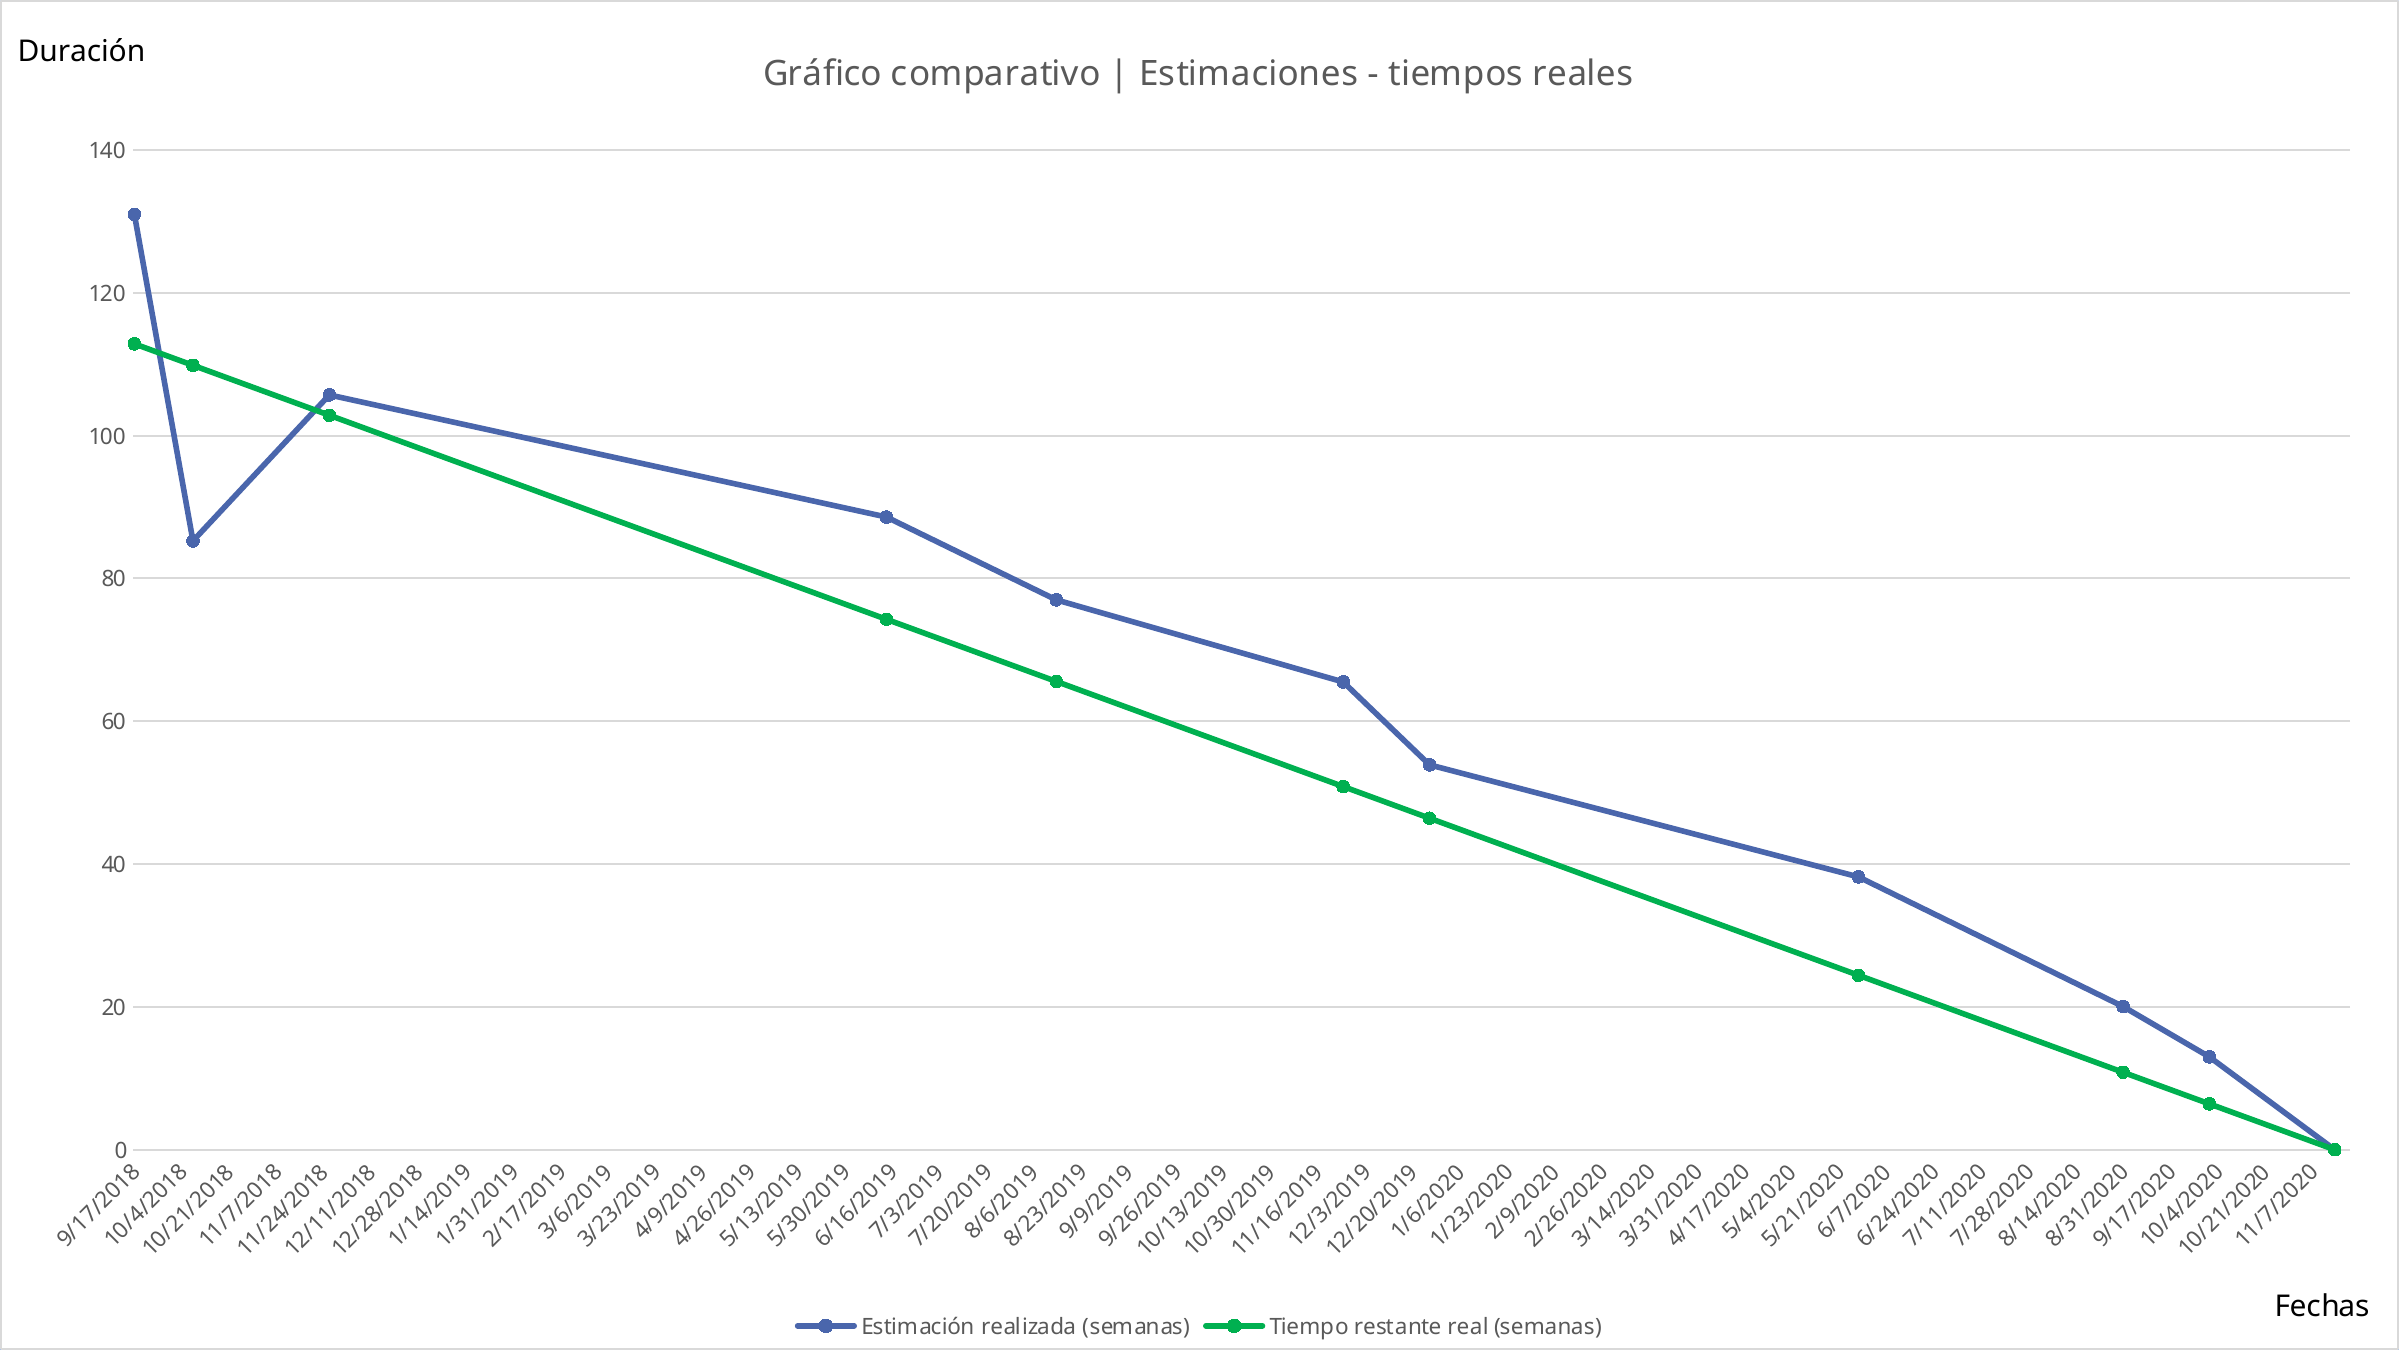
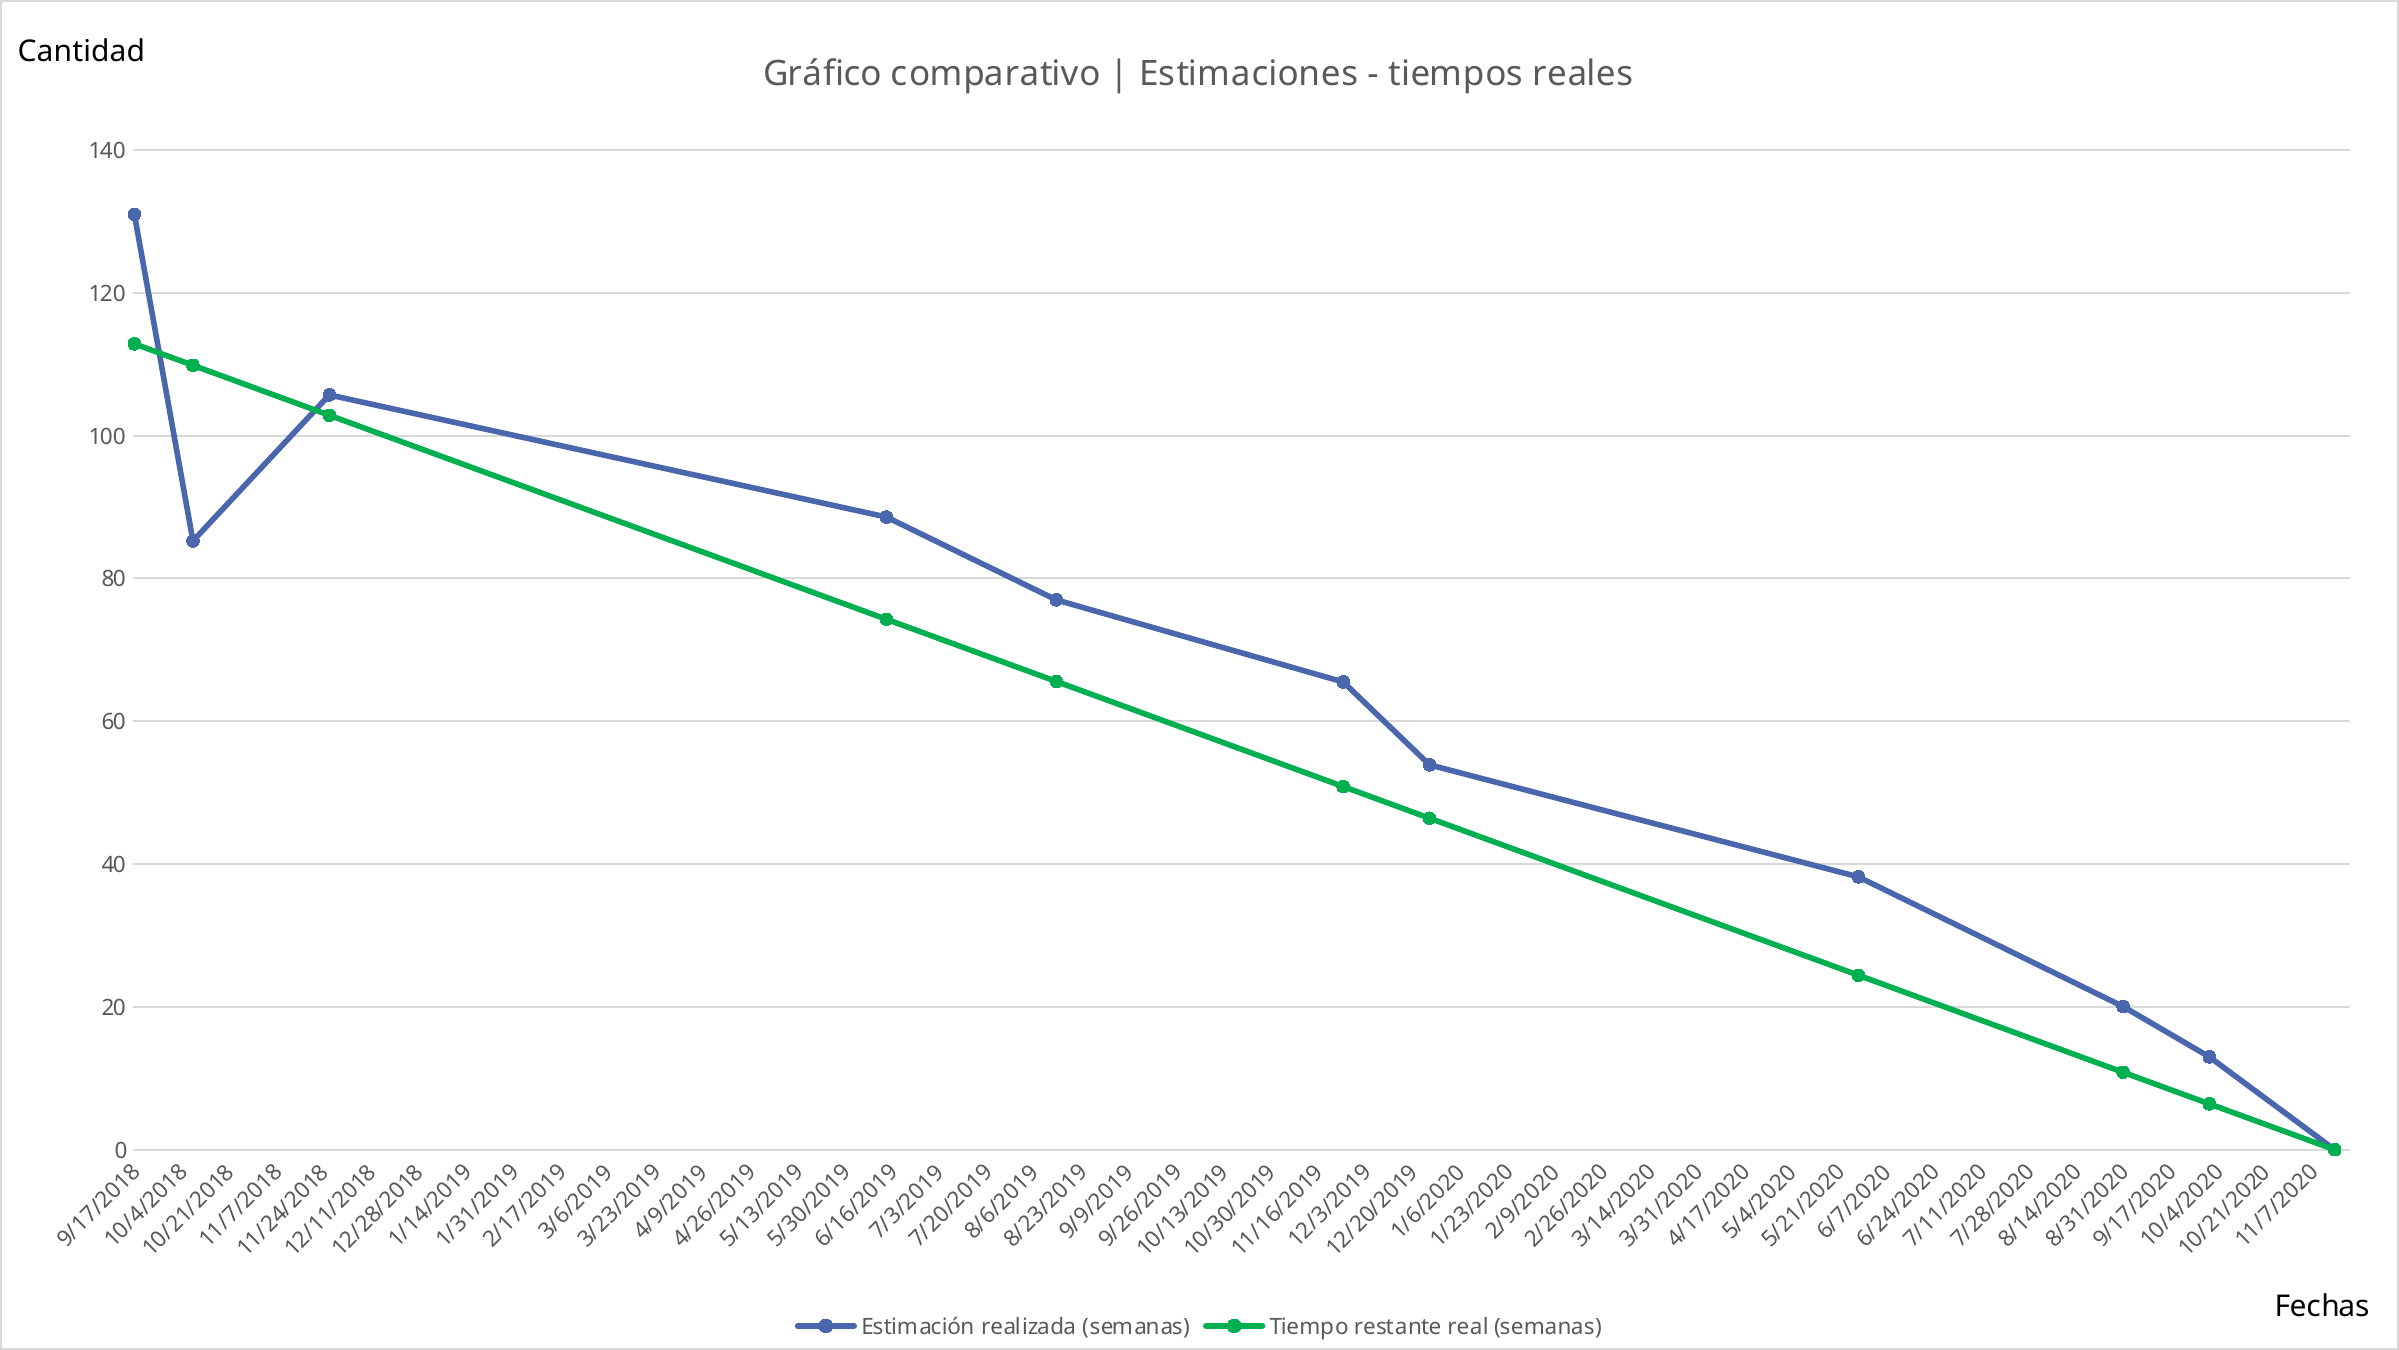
Duración: Duración -> Cantidad
